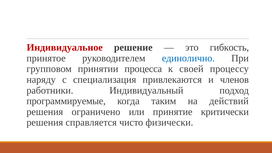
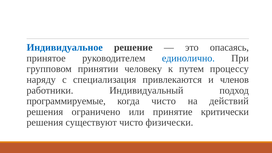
Индивидуальное colour: red -> blue
гибкость: гибкость -> опасаясь
процесса: процесса -> человеку
своей: своей -> путем
когда таким: таким -> чисто
справляется: справляется -> существуют
